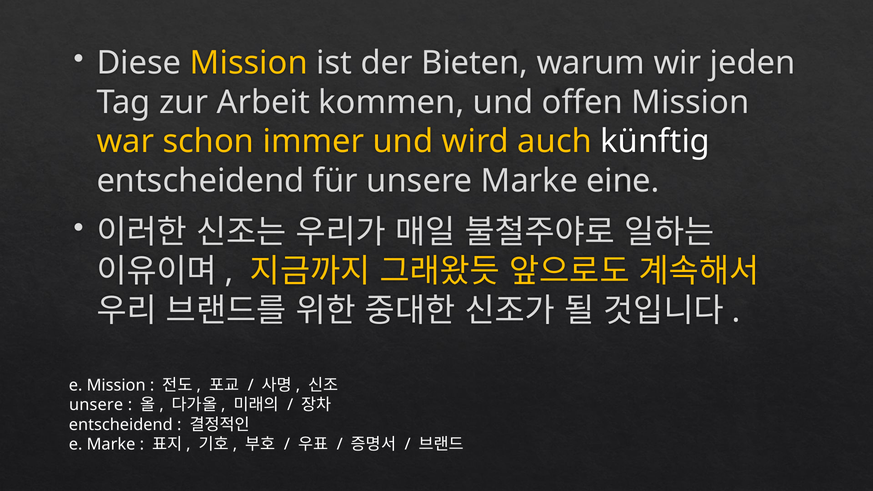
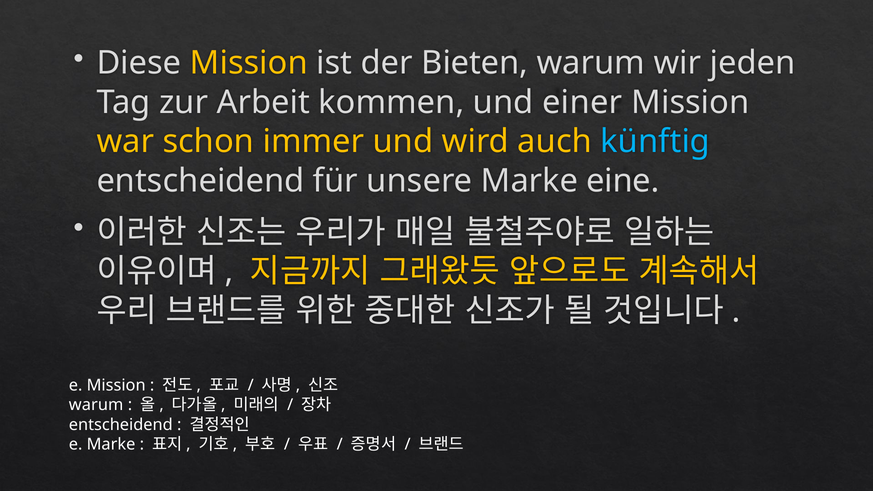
offen: offen -> einer
künftig colour: white -> light blue
unsere at (96, 405): unsere -> warum
